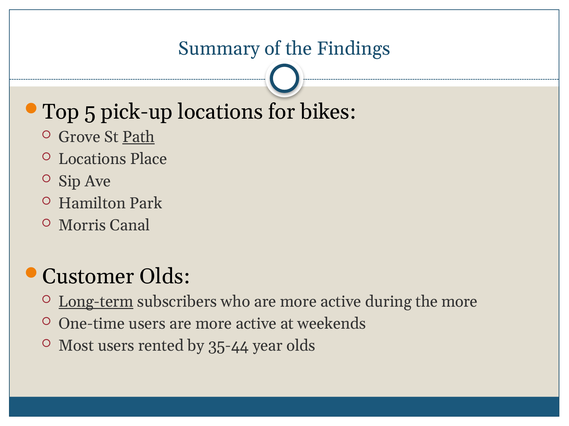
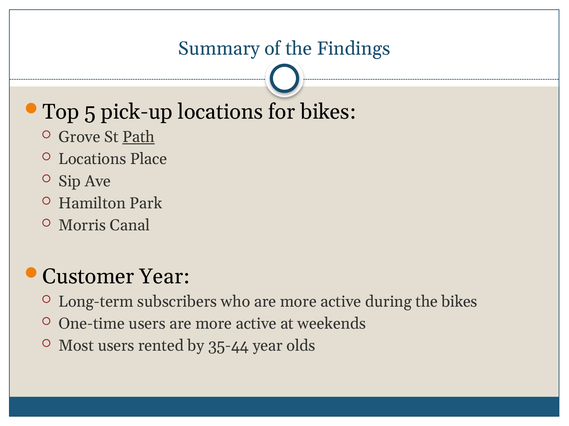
Customer Olds: Olds -> Year
Long-term underline: present -> none
the more: more -> bikes
